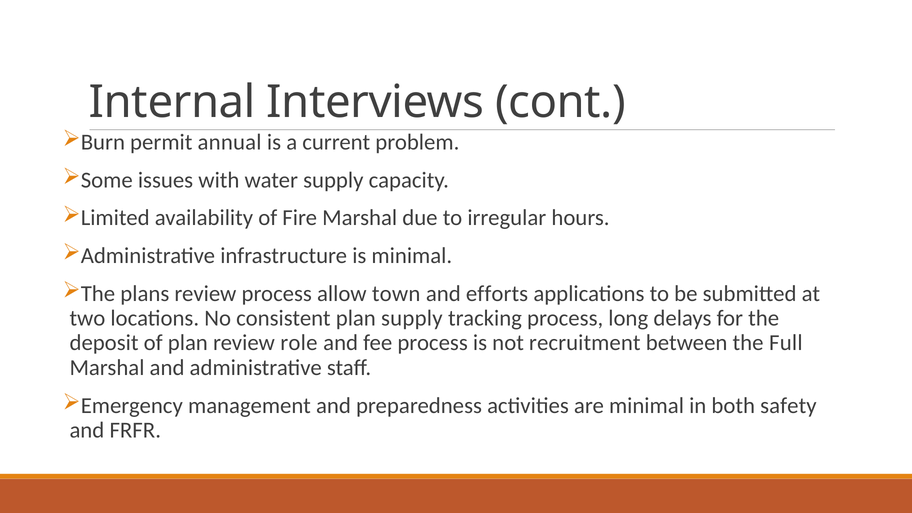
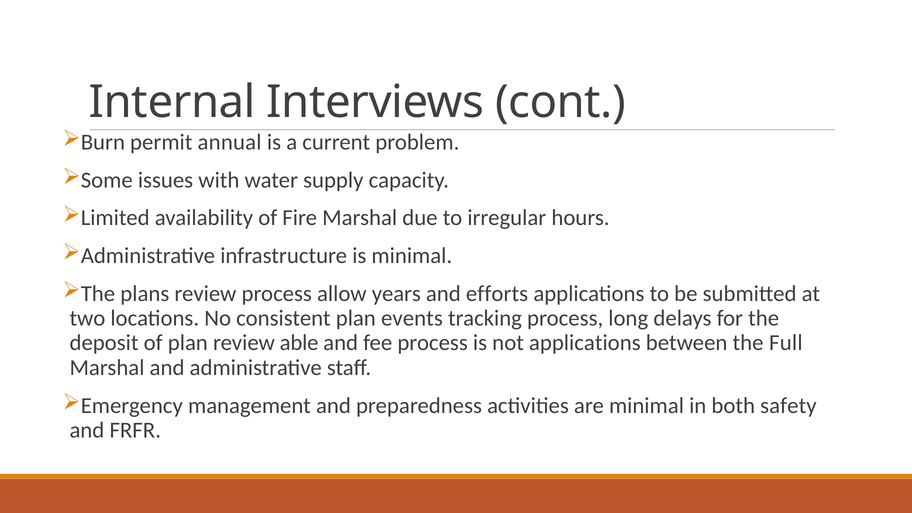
town: town -> years
plan supply: supply -> events
role: role -> able
not recruitment: recruitment -> applications
